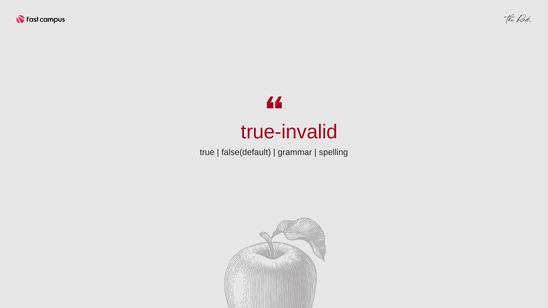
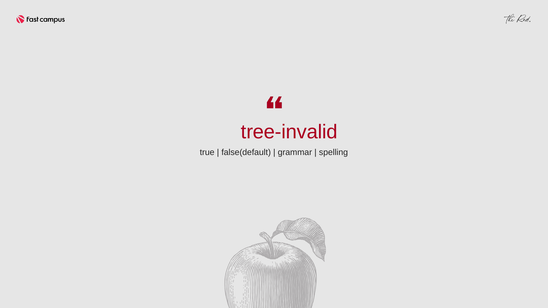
true-invalid: true-invalid -> tree-invalid
